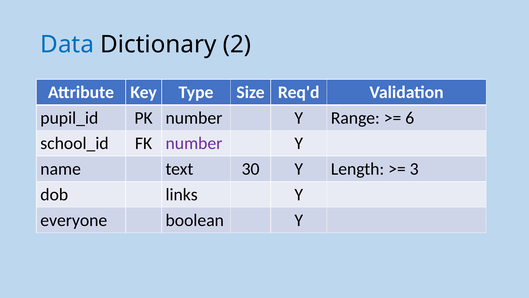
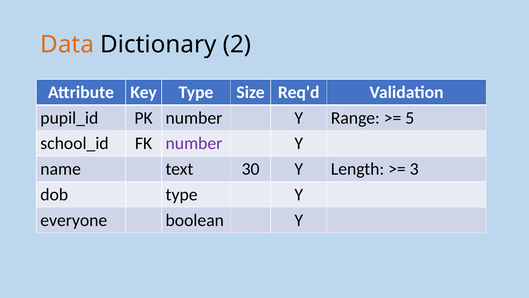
Data colour: blue -> orange
6: 6 -> 5
dob links: links -> type
